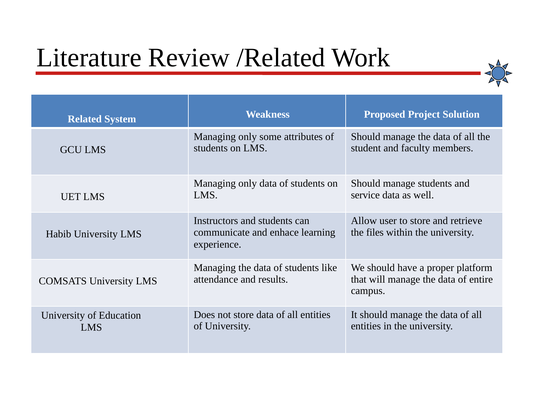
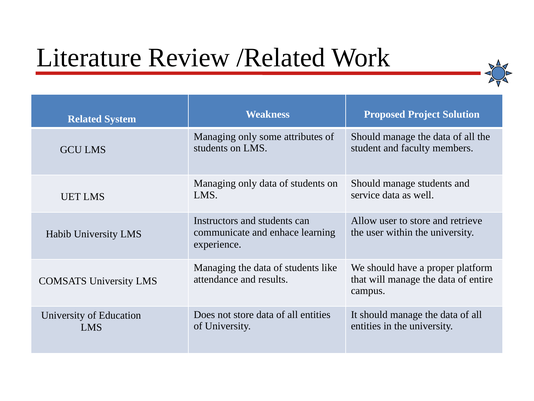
the files: files -> user
